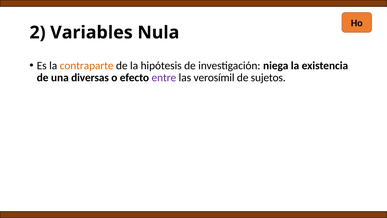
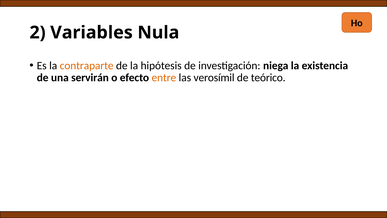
diversas: diversas -> servirán
entre colour: purple -> orange
sujetos: sujetos -> teórico
